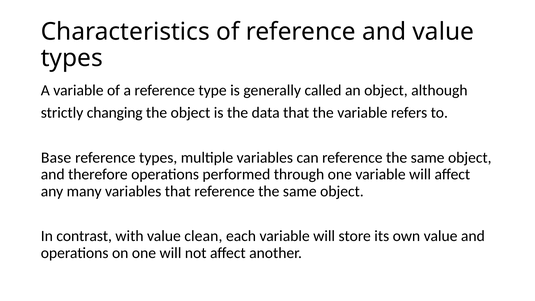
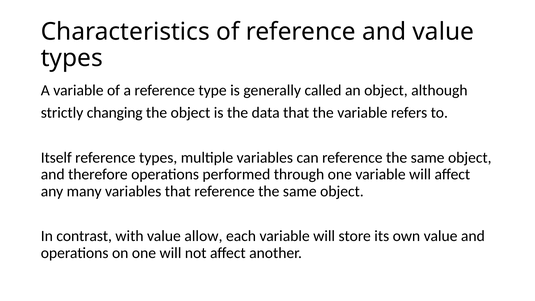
Base: Base -> Itself
clean: clean -> allow
